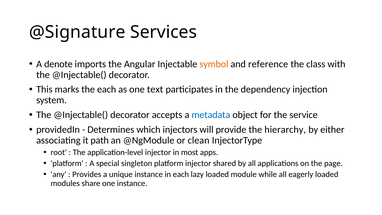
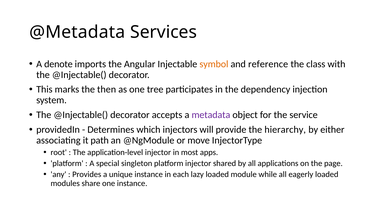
@Signature: @Signature -> @Metadata
the each: each -> then
text: text -> tree
metadata colour: blue -> purple
clean: clean -> move
